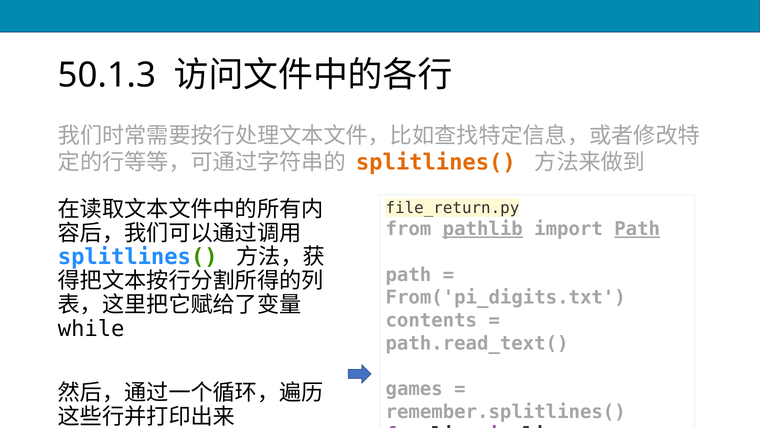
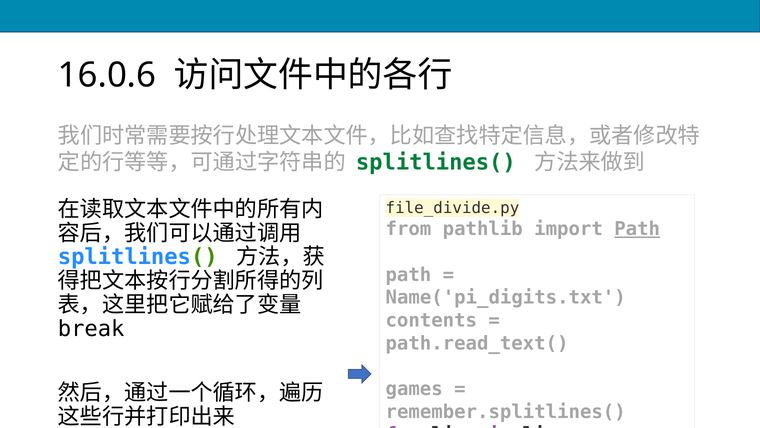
50.1.3: 50.1.3 -> 16.0.6
splitlines( at (436, 162) colour: orange -> green
file_return.py: file_return.py -> file_divide.py
pathlib underline: present -> none
From('pi_digits.txt: From('pi_digits.txt -> Name('pi_digits.txt
while: while -> break
